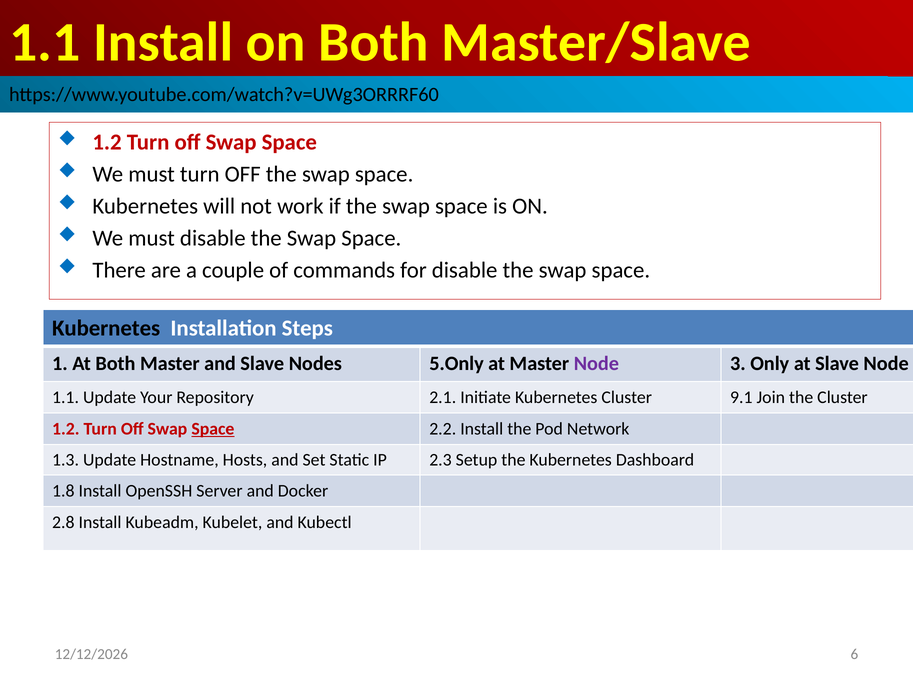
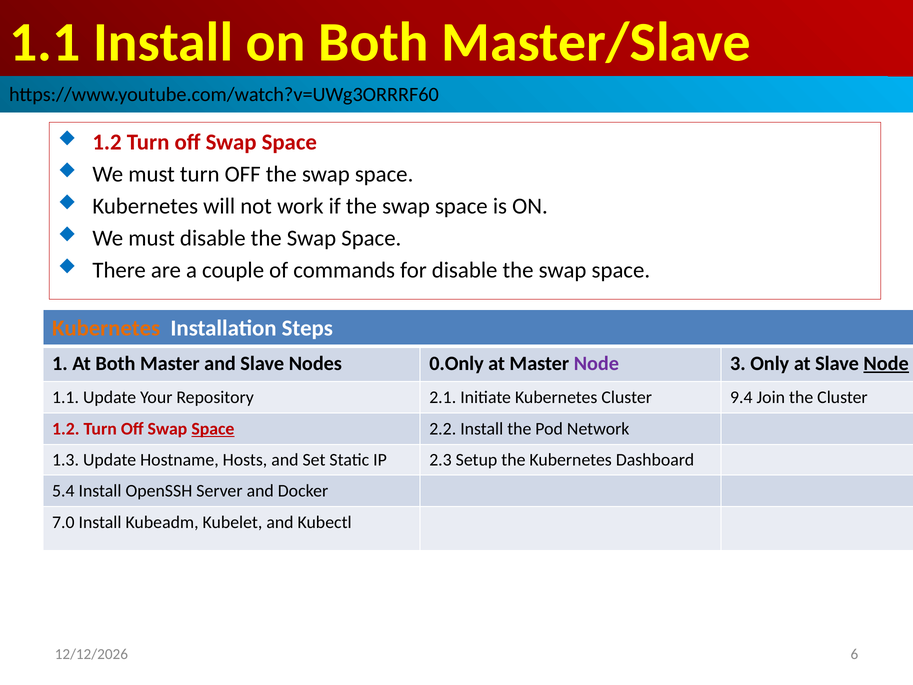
Kubernetes at (106, 328) colour: black -> orange
5.Only: 5.Only -> 0.Only
Node at (886, 363) underline: none -> present
9.1: 9.1 -> 9.4
1.8: 1.8 -> 5.4
2.8: 2.8 -> 7.0
